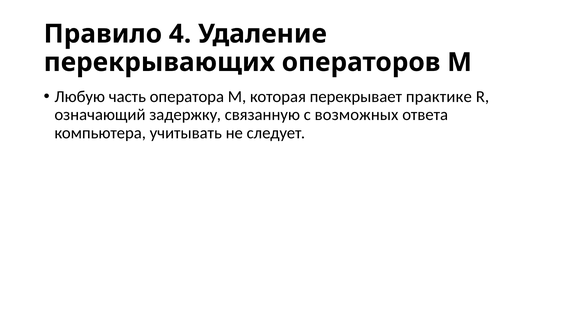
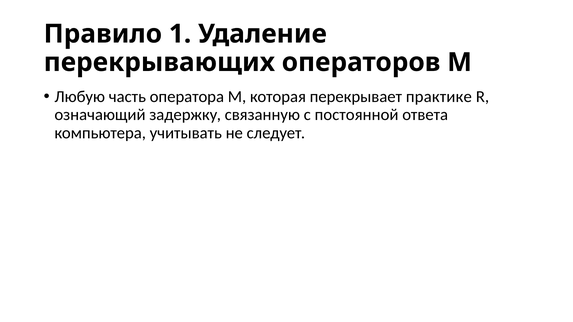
4: 4 -> 1
возможных: возможных -> постоянной
